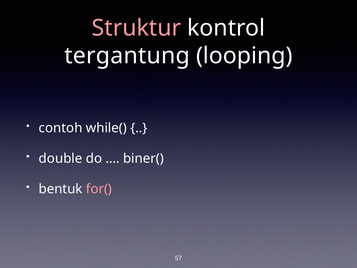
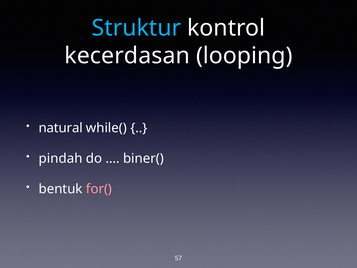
Struktur colour: pink -> light blue
tergantung: tergantung -> kecerdasan
contoh: contoh -> natural
double: double -> pindah
